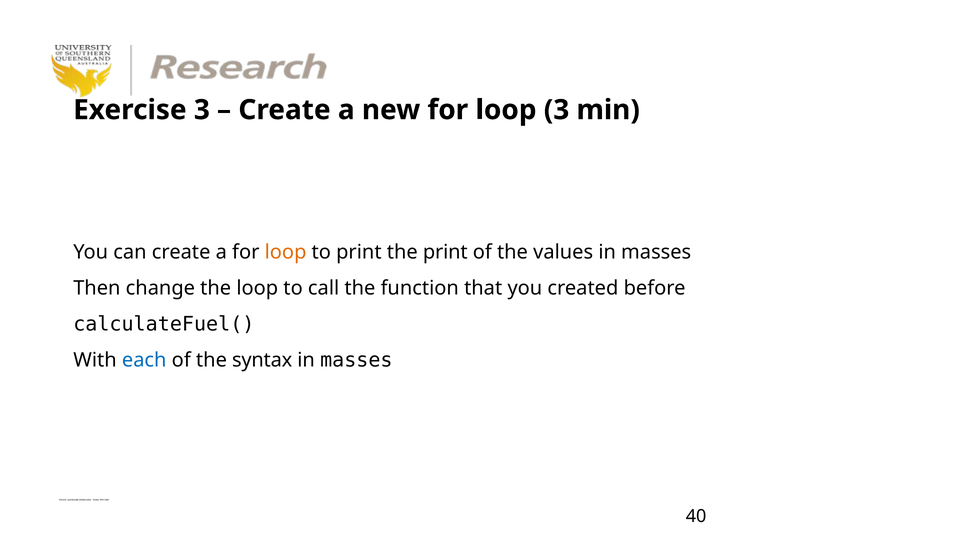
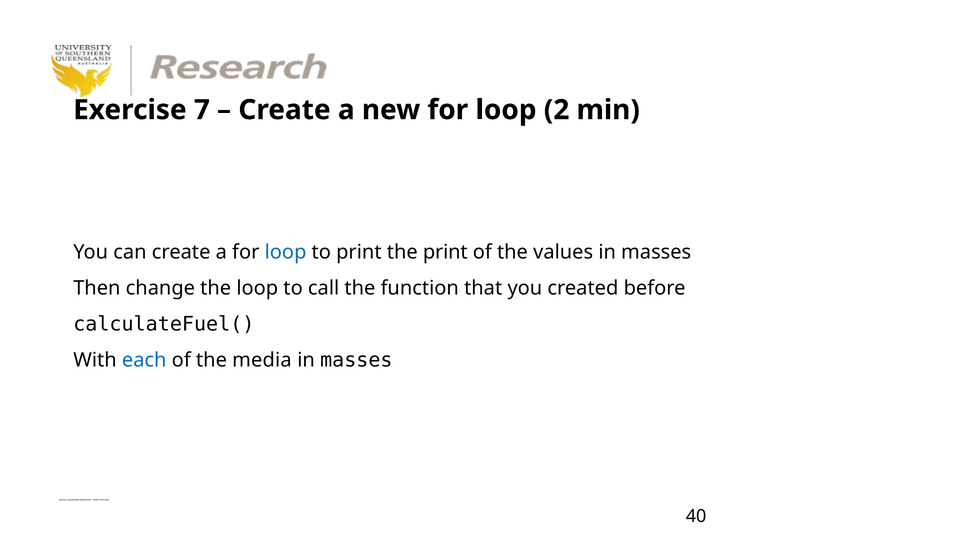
Exercise 3: 3 -> 7
loop 3: 3 -> 2
loop at (286, 252) colour: orange -> blue
syntax: syntax -> media
